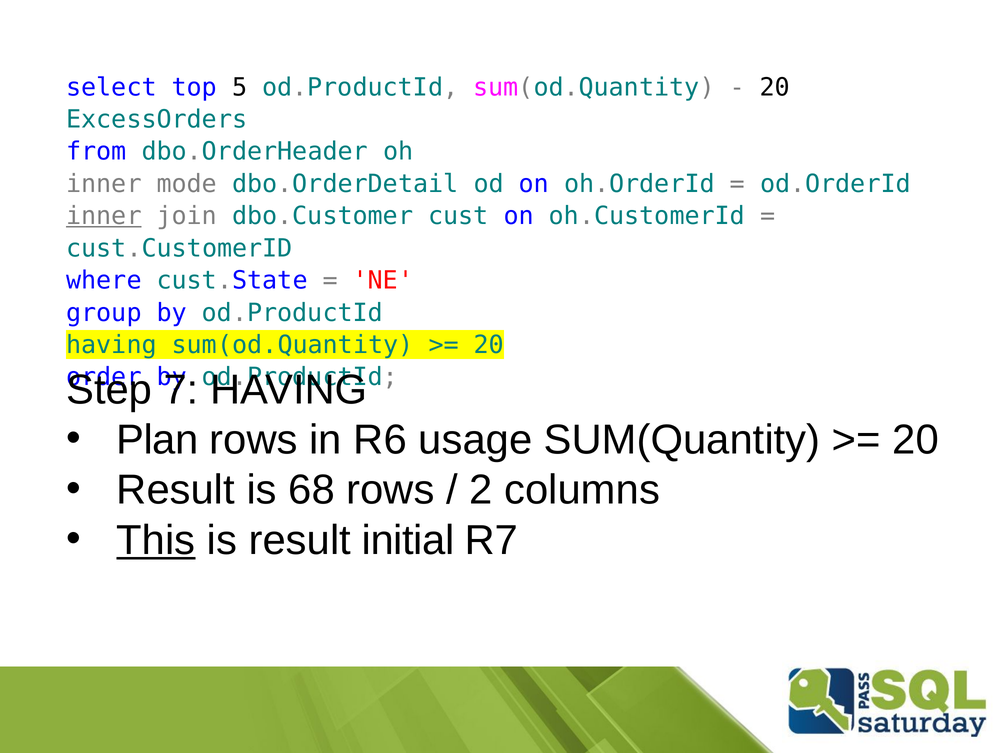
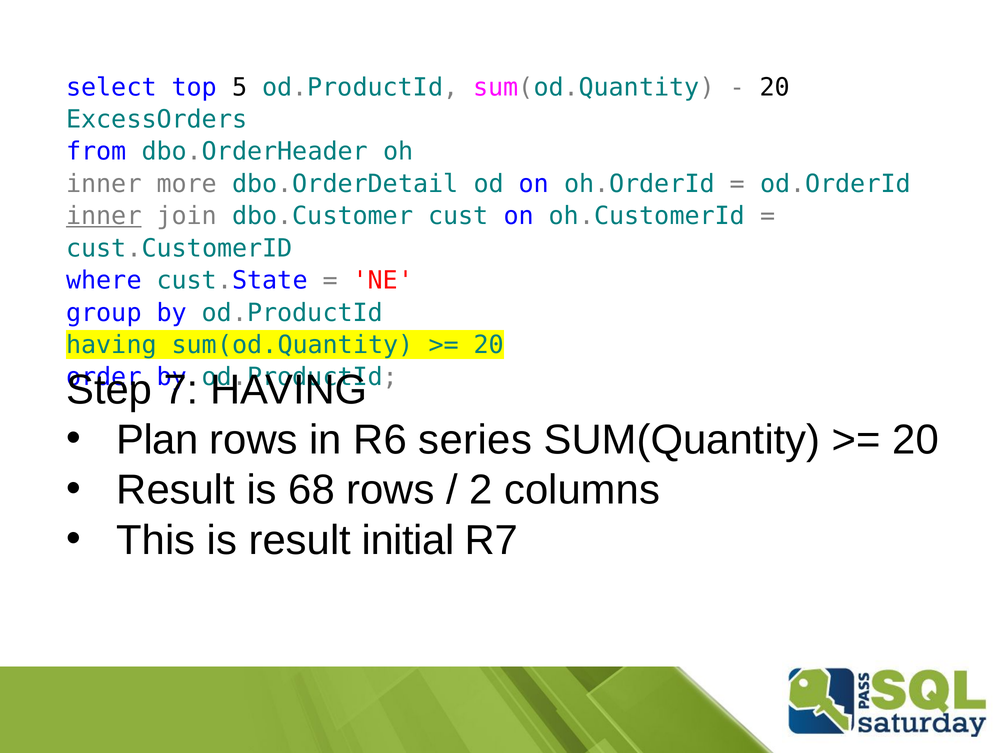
mode: mode -> more
usage: usage -> series
This underline: present -> none
